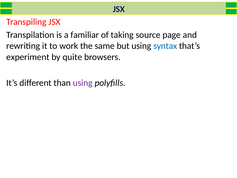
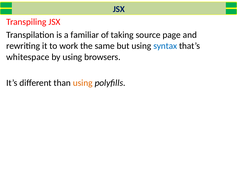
experiment: experiment -> whitespace
by quite: quite -> using
using at (83, 83) colour: purple -> orange
